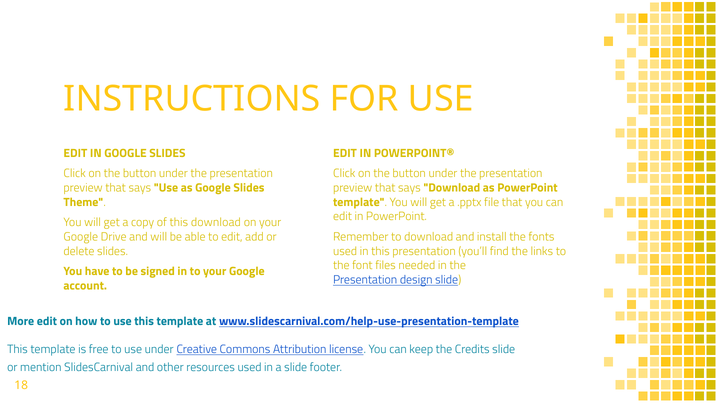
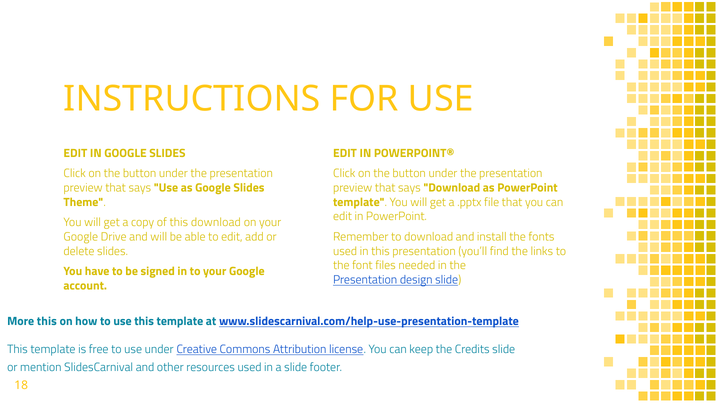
More edit: edit -> this
